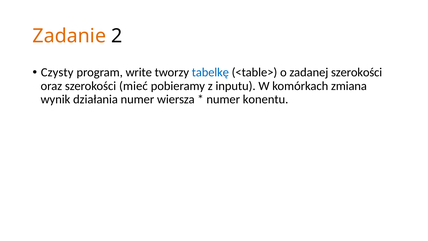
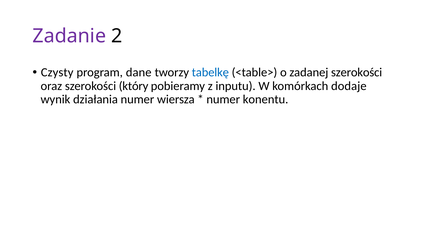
Zadanie colour: orange -> purple
write: write -> dane
mieć: mieć -> który
zmiana: zmiana -> dodaje
